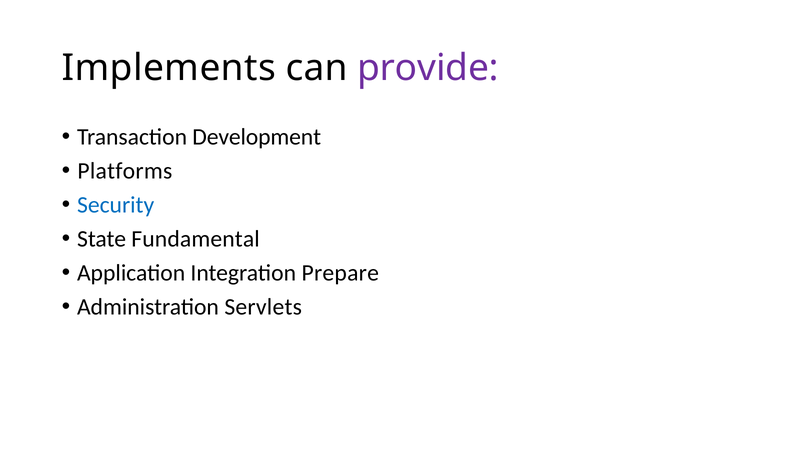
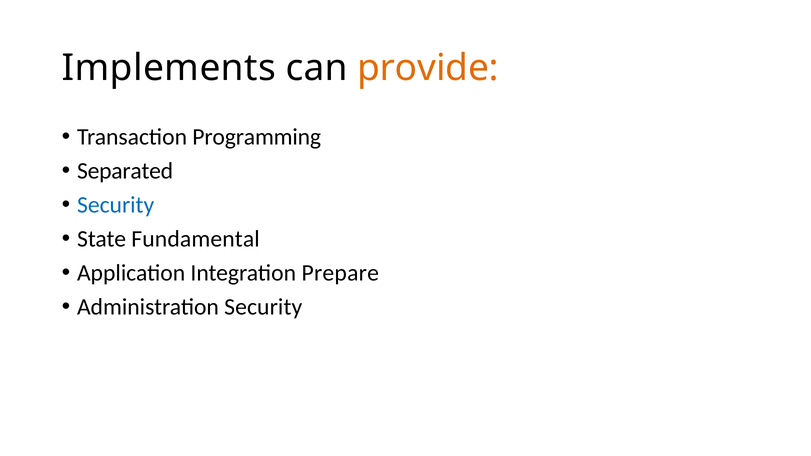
provide colour: purple -> orange
Development: Development -> Programming
Platforms: Platforms -> Separated
Administration Servlets: Servlets -> Security
